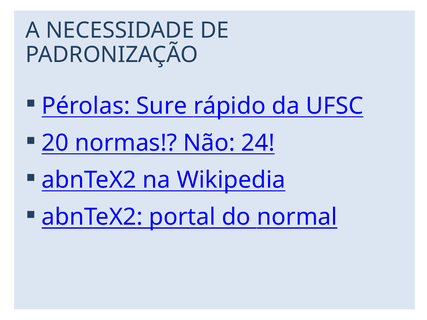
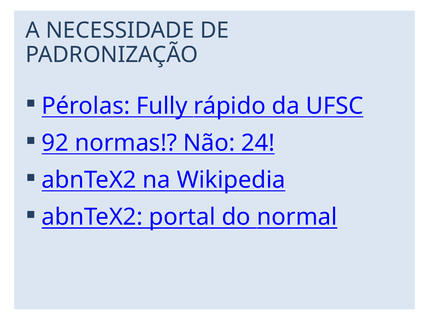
Sure: Sure -> Fully
20: 20 -> 92
